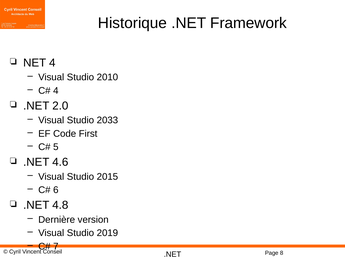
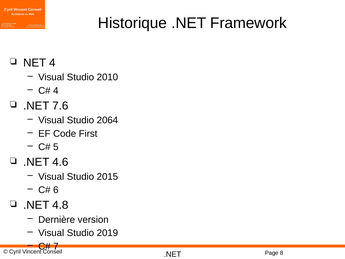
2.0: 2.0 -> 7.6
2033: 2033 -> 2064
